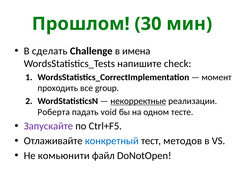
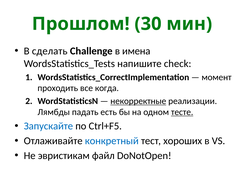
group: group -> когда
Роберта: Роберта -> Лямбды
void: void -> есть
тесте underline: none -> present
Запускайте colour: purple -> blue
методов: методов -> хороших
комьюнити: комьюнити -> эвристикам
